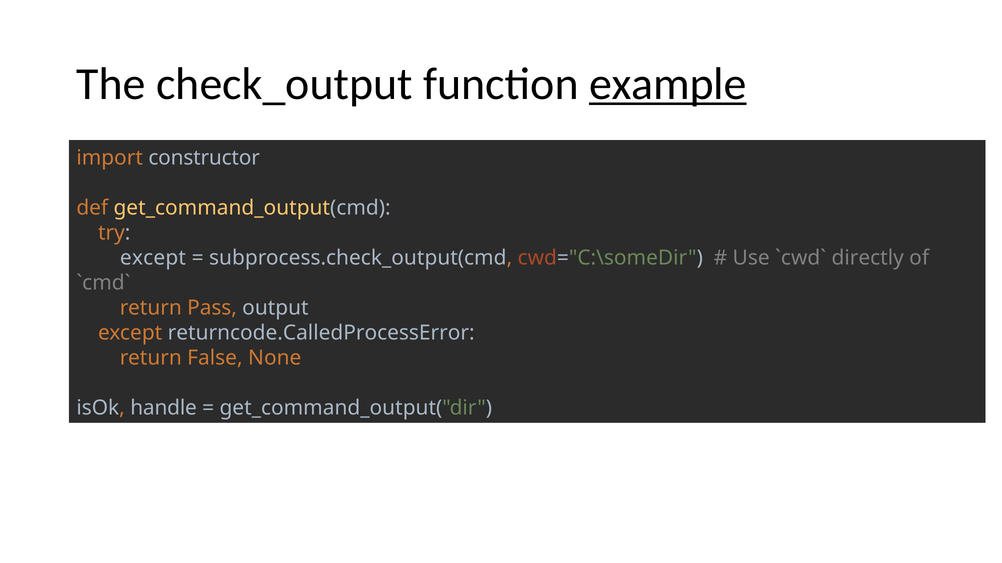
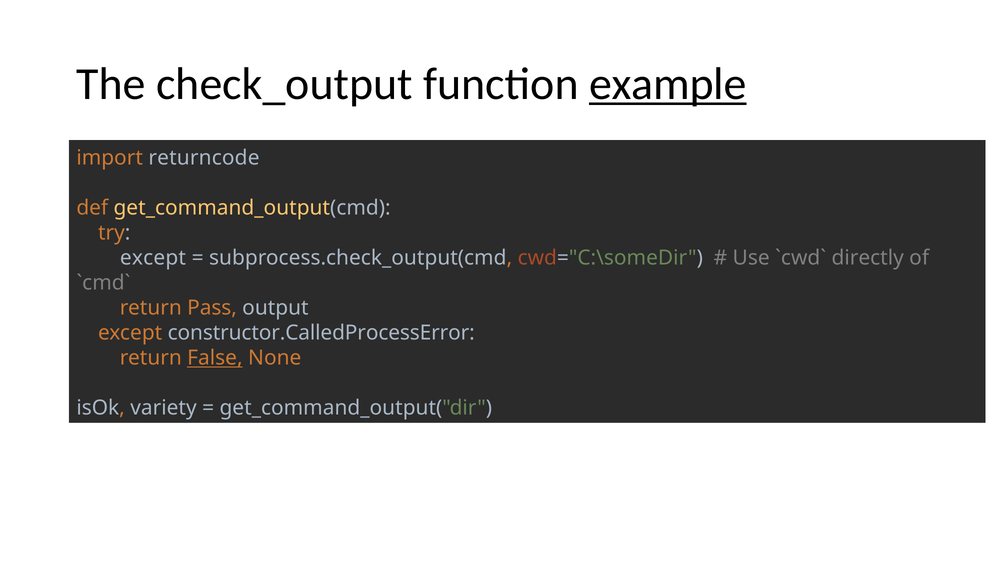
constructor: constructor -> returncode
returncode.CalledProcessError: returncode.CalledProcessError -> constructor.CalledProcessError
False underline: none -> present
handle: handle -> variety
